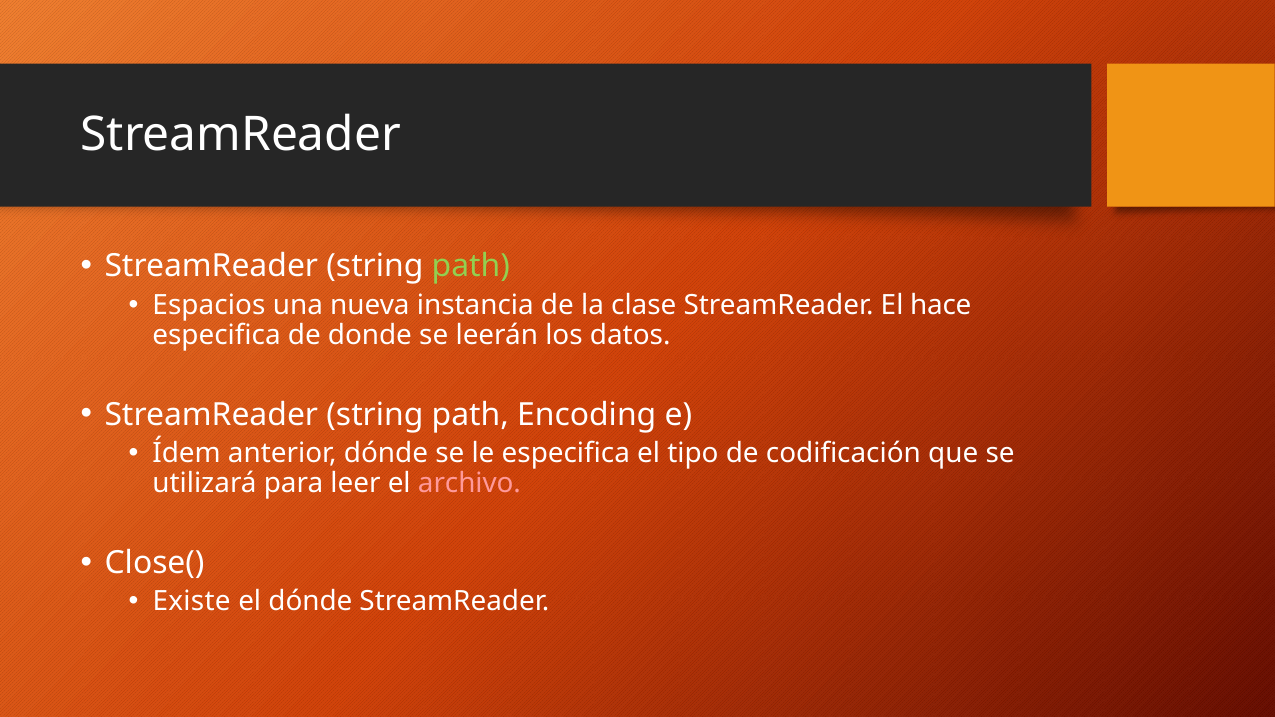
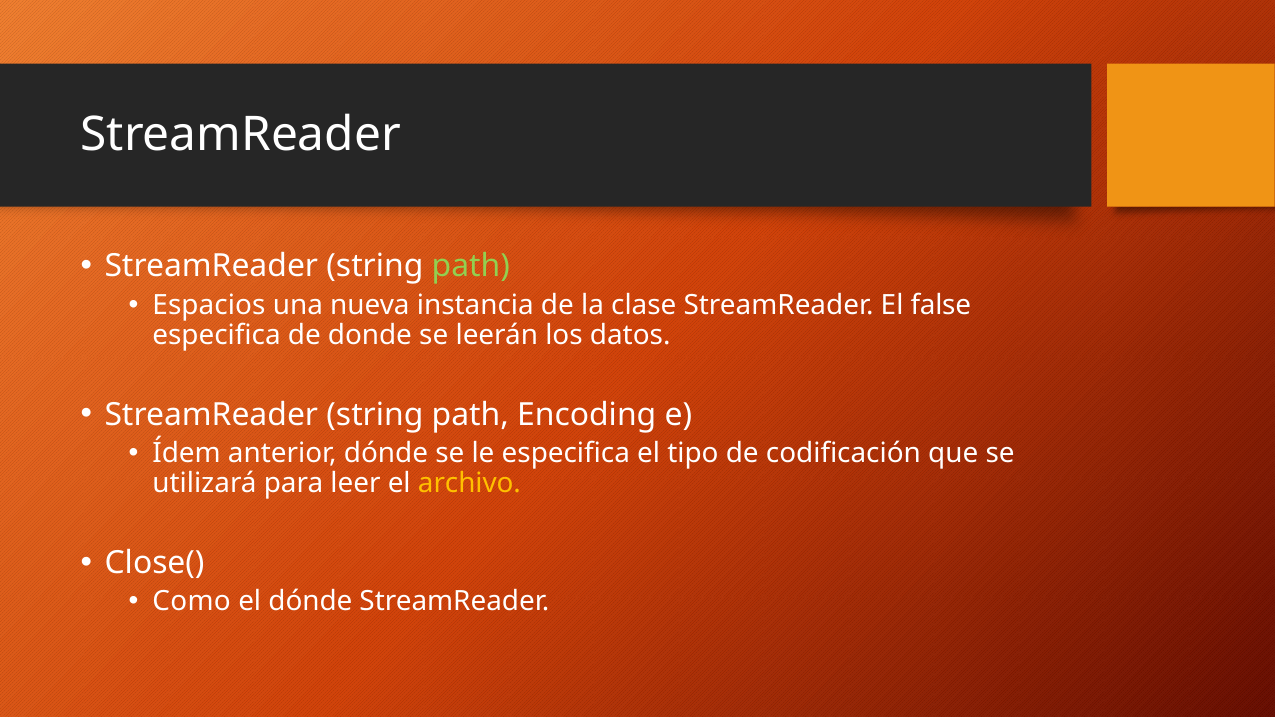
hace: hace -> false
archivo colour: pink -> yellow
Existe: Existe -> Como
